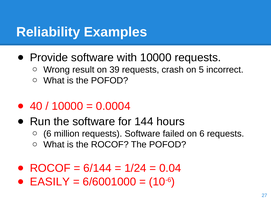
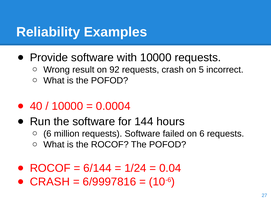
39: 39 -> 92
EASILY at (50, 182): EASILY -> CRASH
6/6001000: 6/6001000 -> 6/9997816
